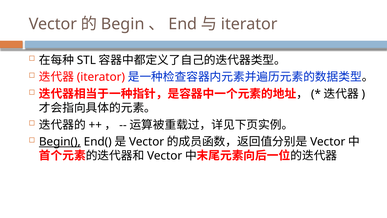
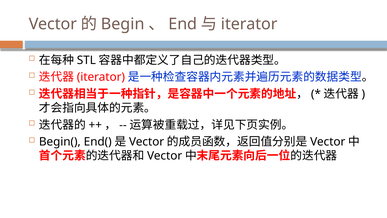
Begin( underline: present -> none
